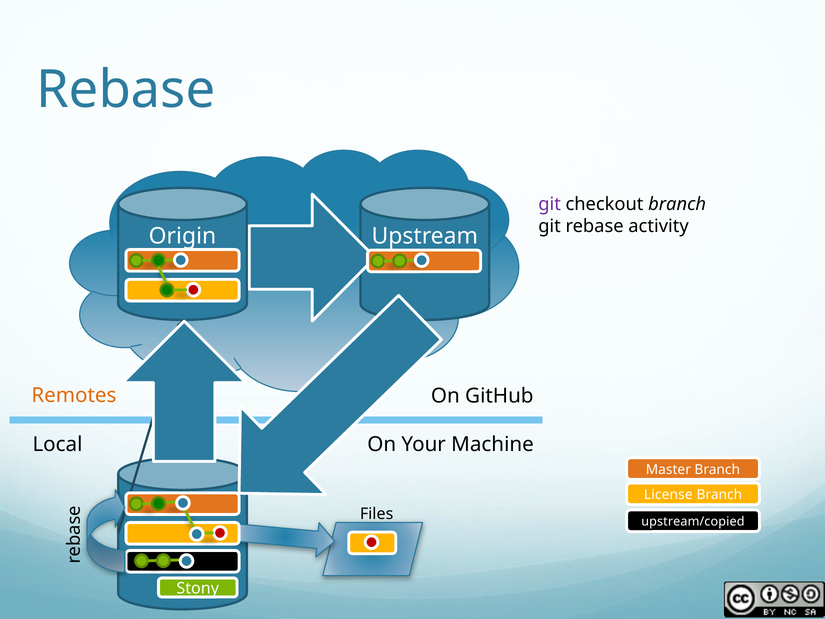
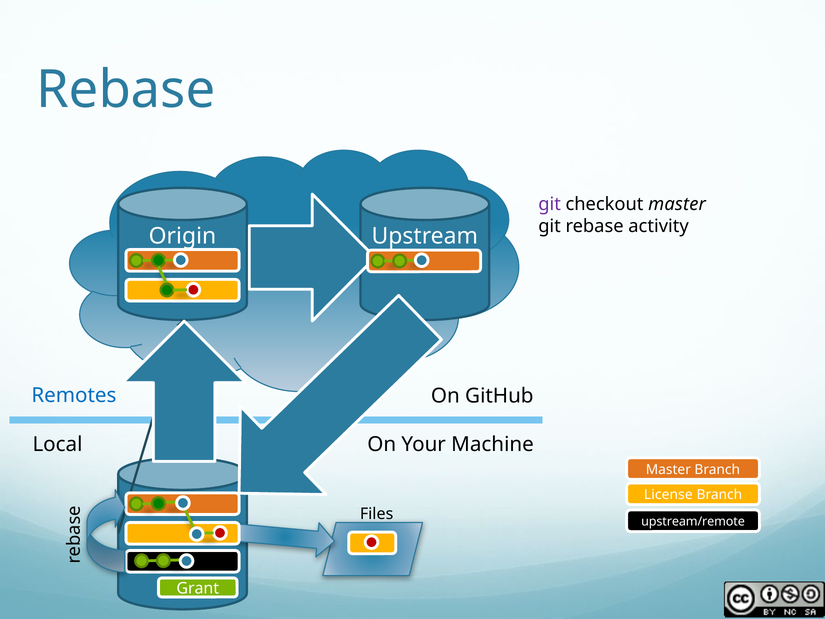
checkout branch: branch -> master
Remotes colour: orange -> blue
upstream/copied: upstream/copied -> upstream/remote
Stony: Stony -> Grant
